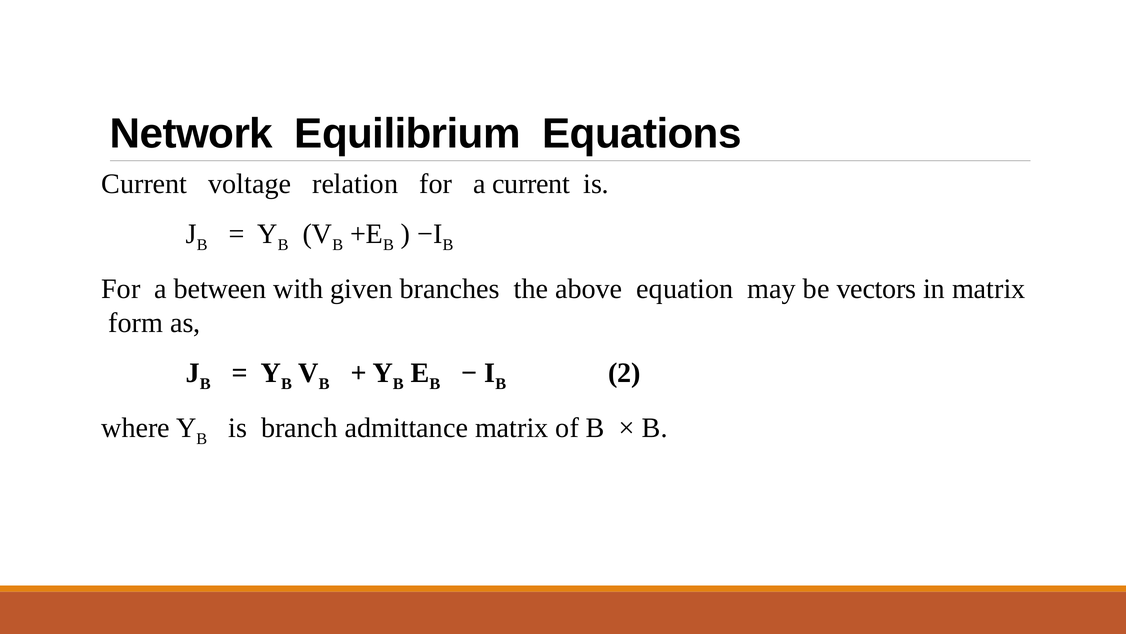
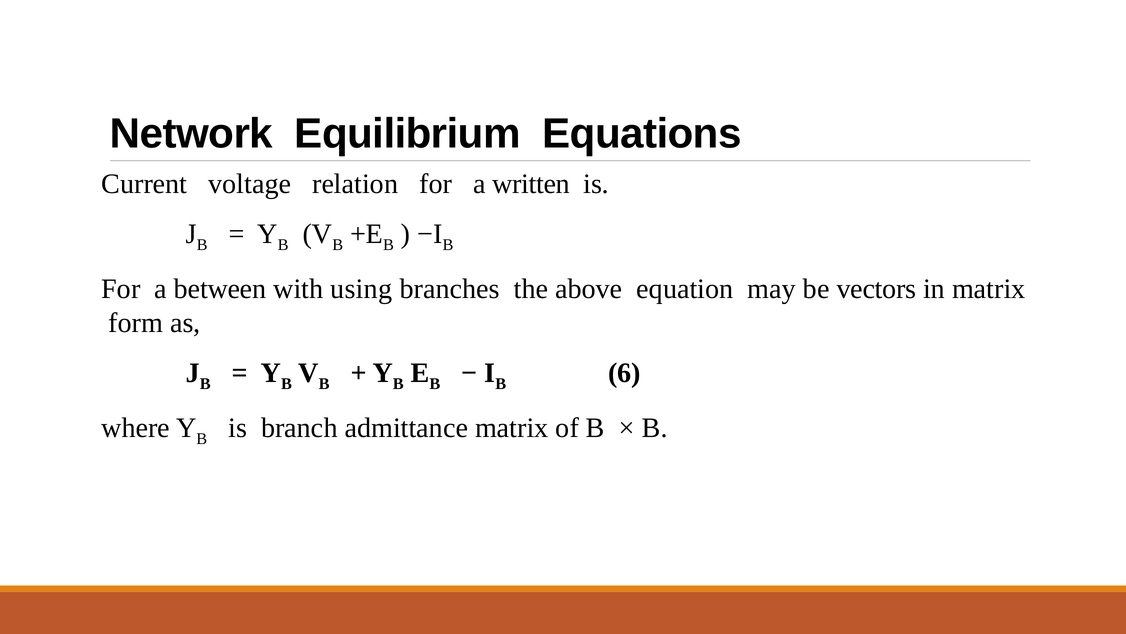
a current: current -> written
given: given -> using
2: 2 -> 6
